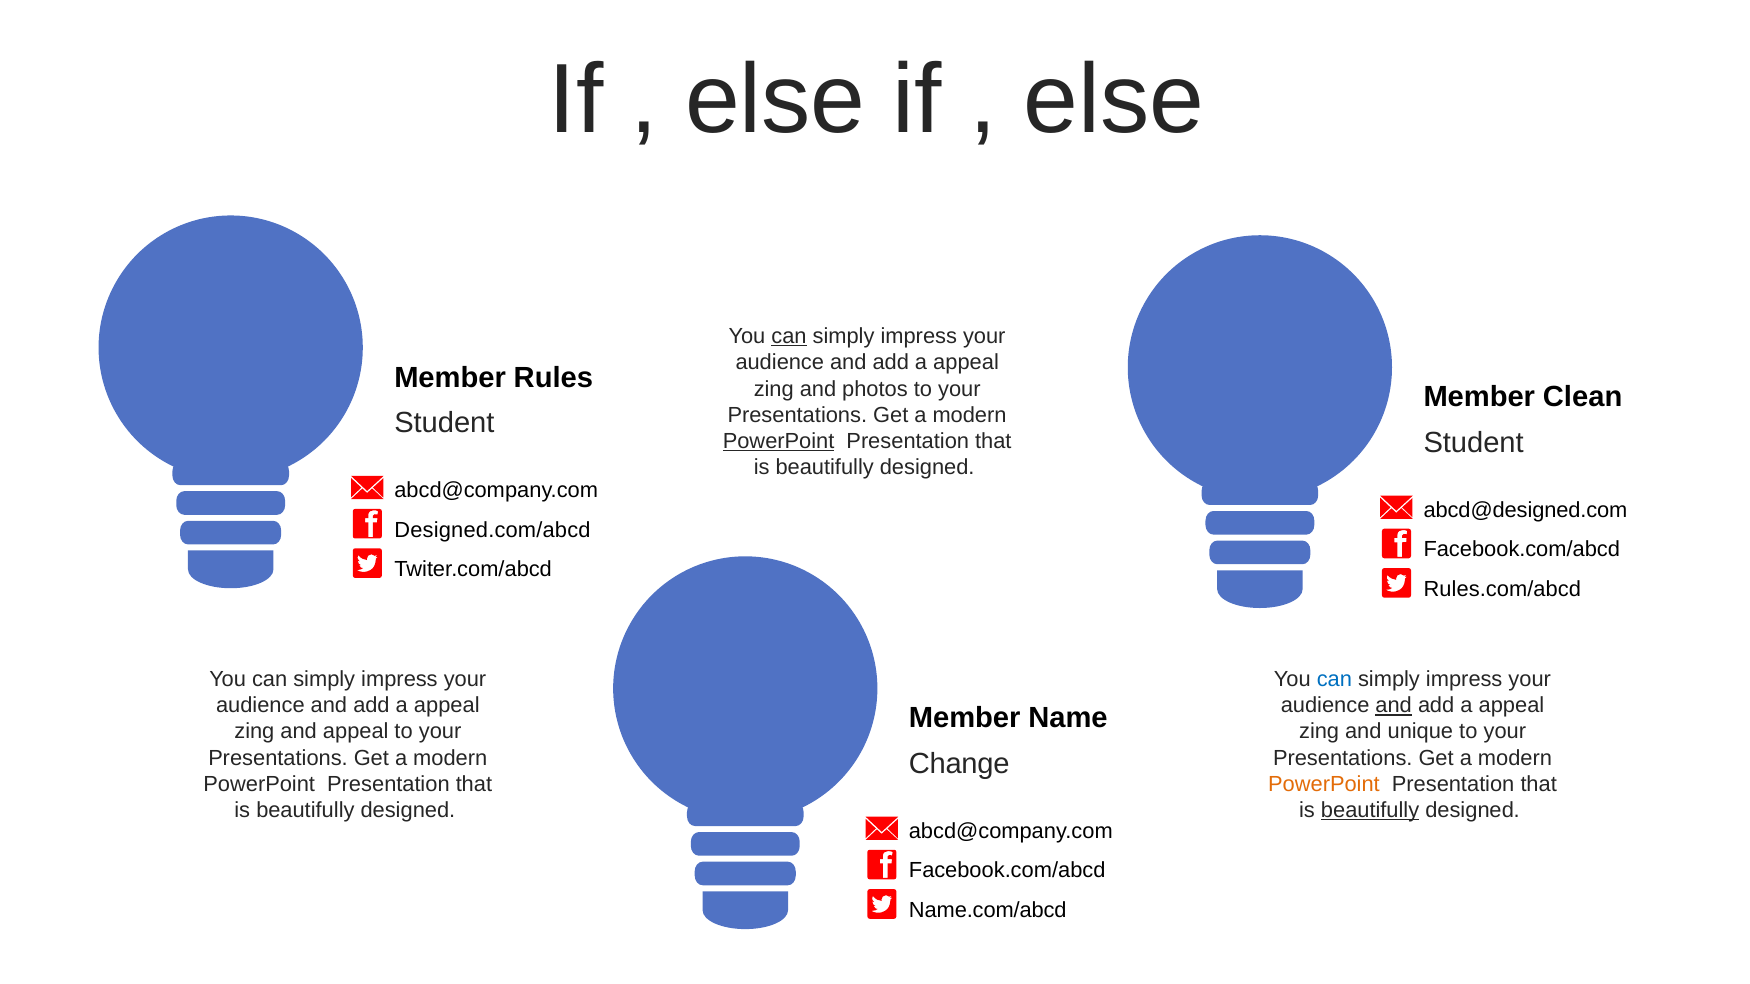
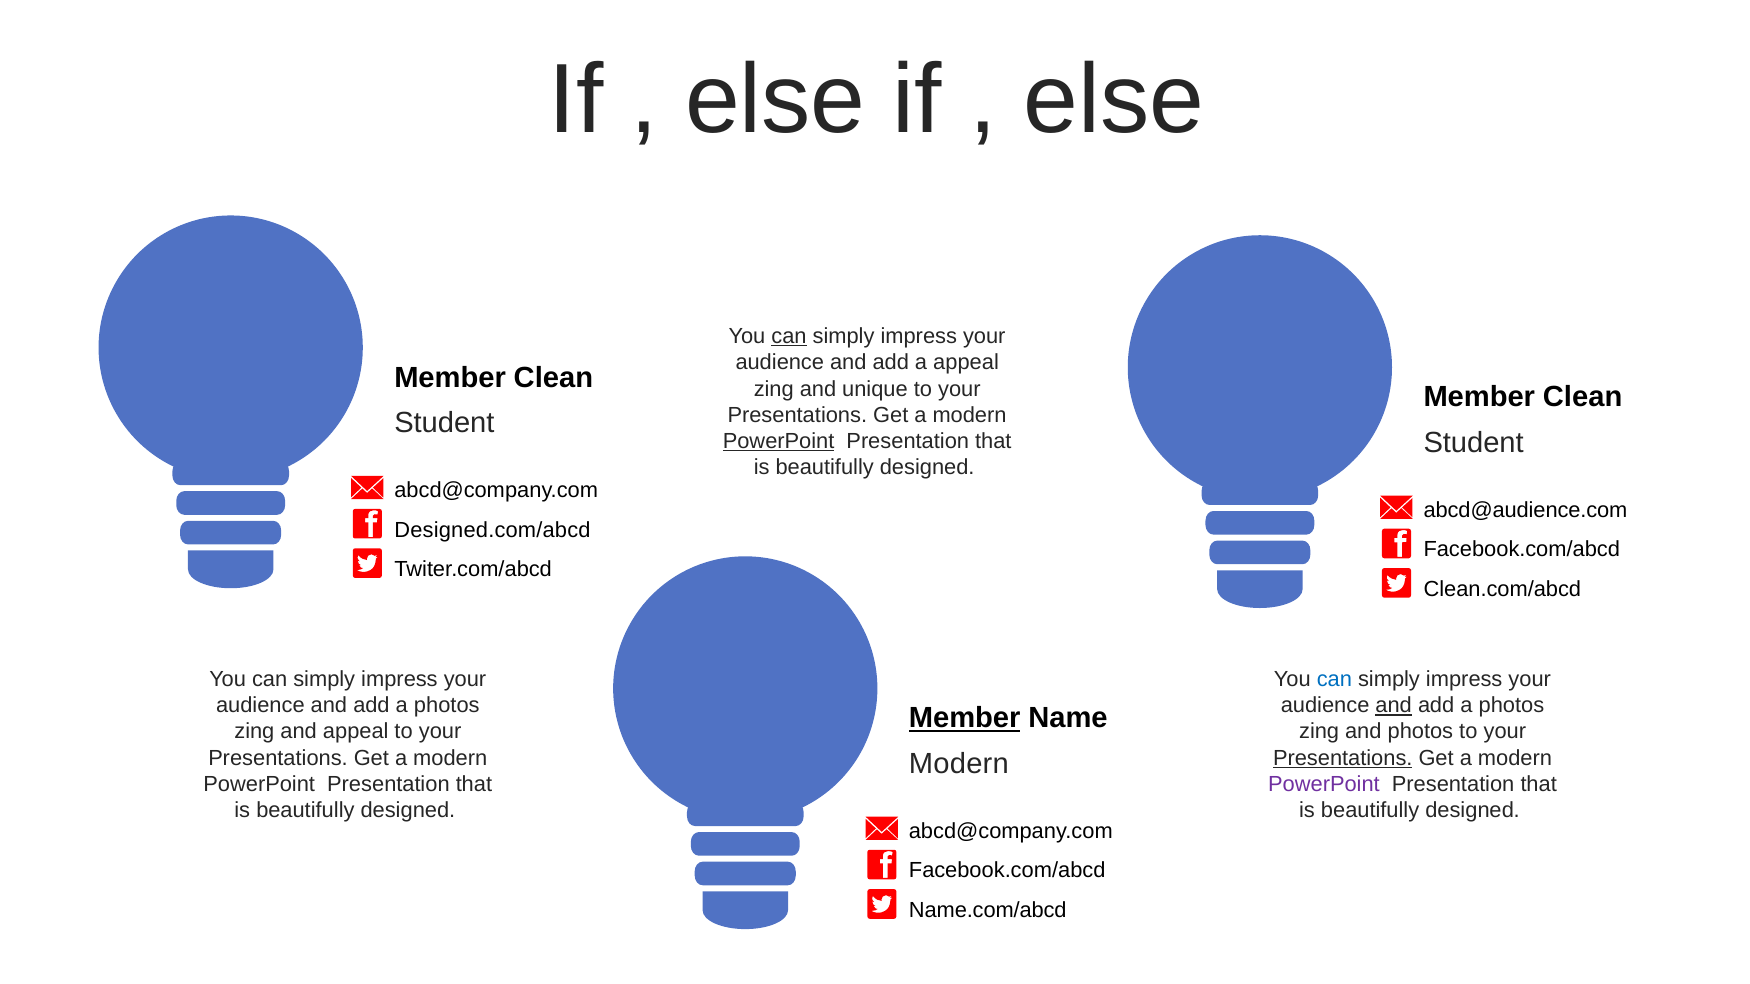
Rules at (553, 378): Rules -> Clean
photos: photos -> unique
abcd@designed.com: abcd@designed.com -> abcd@audience.com
Rules.com/abcd: Rules.com/abcd -> Clean.com/abcd
appeal at (447, 706): appeal -> photos
appeal at (1511, 706): appeal -> photos
Member at (965, 719) underline: none -> present
and unique: unique -> photos
Presentations at (1343, 758) underline: none -> present
Change at (959, 764): Change -> Modern
PowerPoint at (1324, 784) colour: orange -> purple
beautifully at (1370, 811) underline: present -> none
